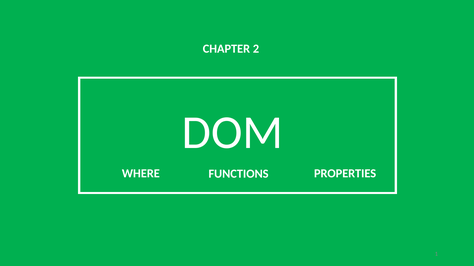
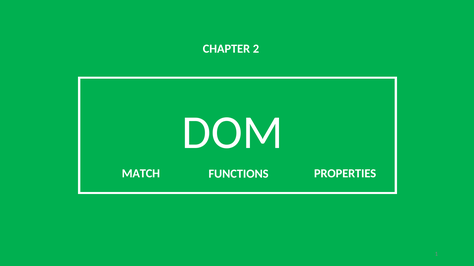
WHERE: WHERE -> MATCH
